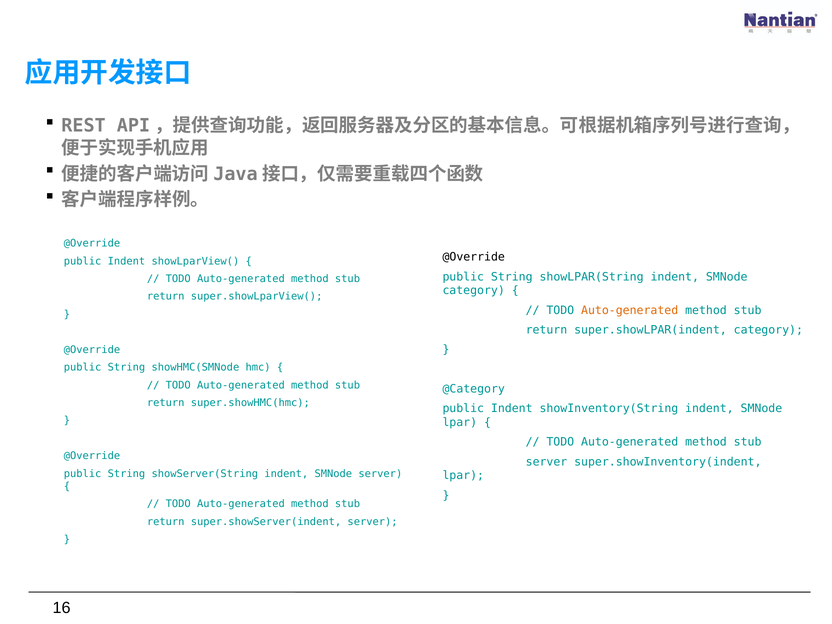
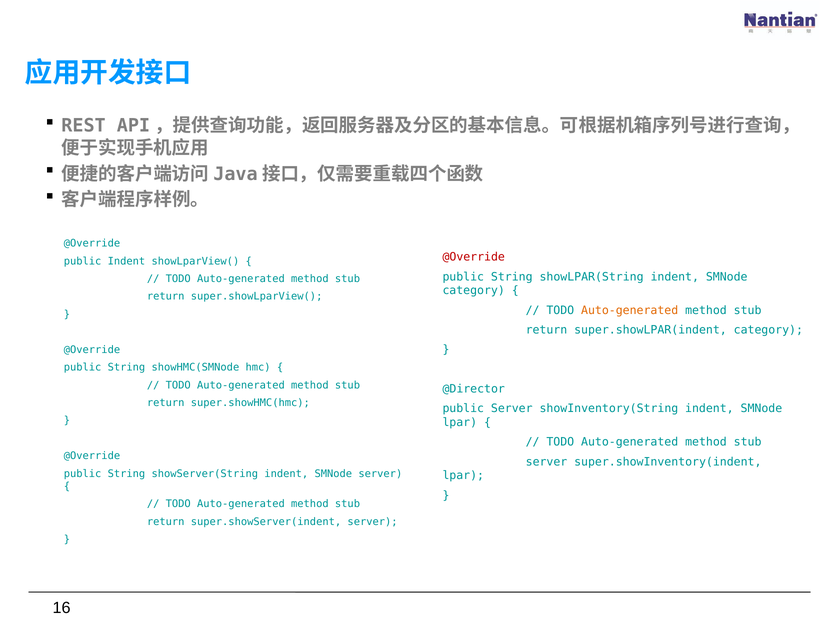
@Override at (474, 257) colour: black -> red
@Category: @Category -> @Director
Indent at (512, 409): Indent -> Server
